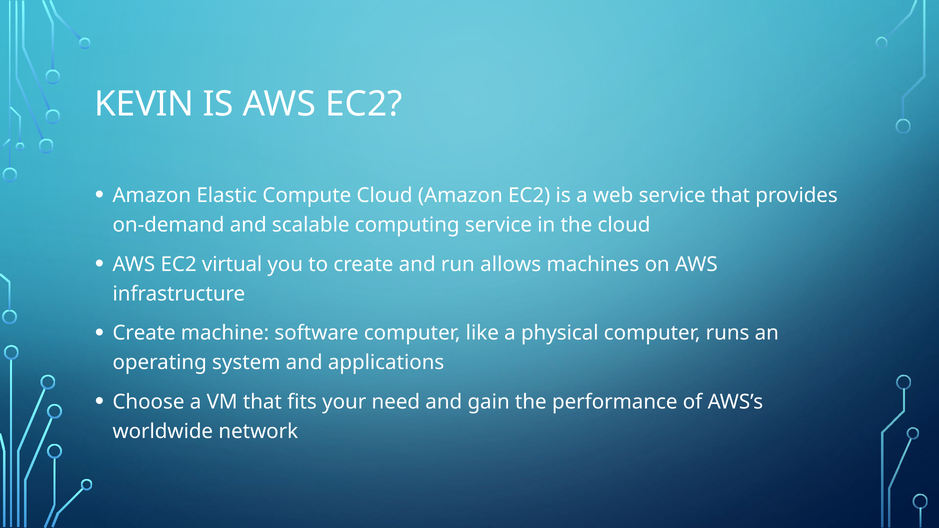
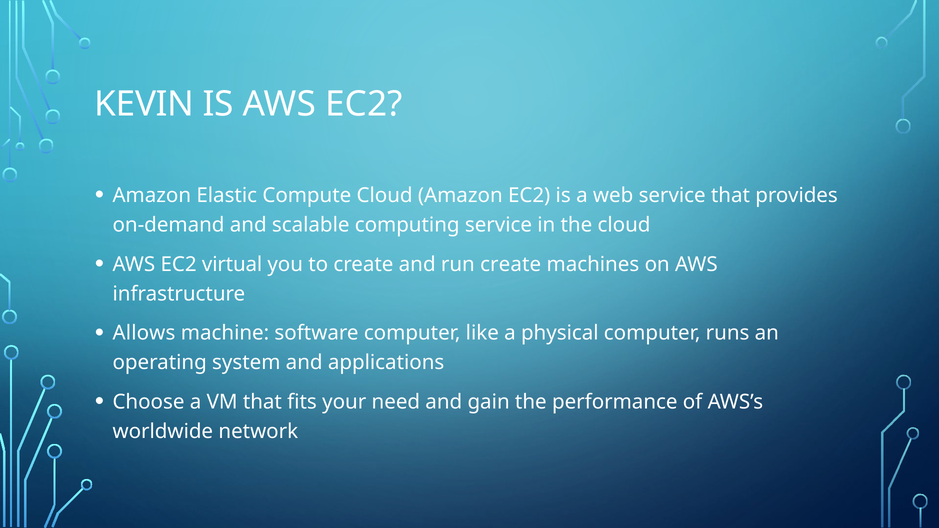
run allows: allows -> create
Create at (144, 333): Create -> Allows
